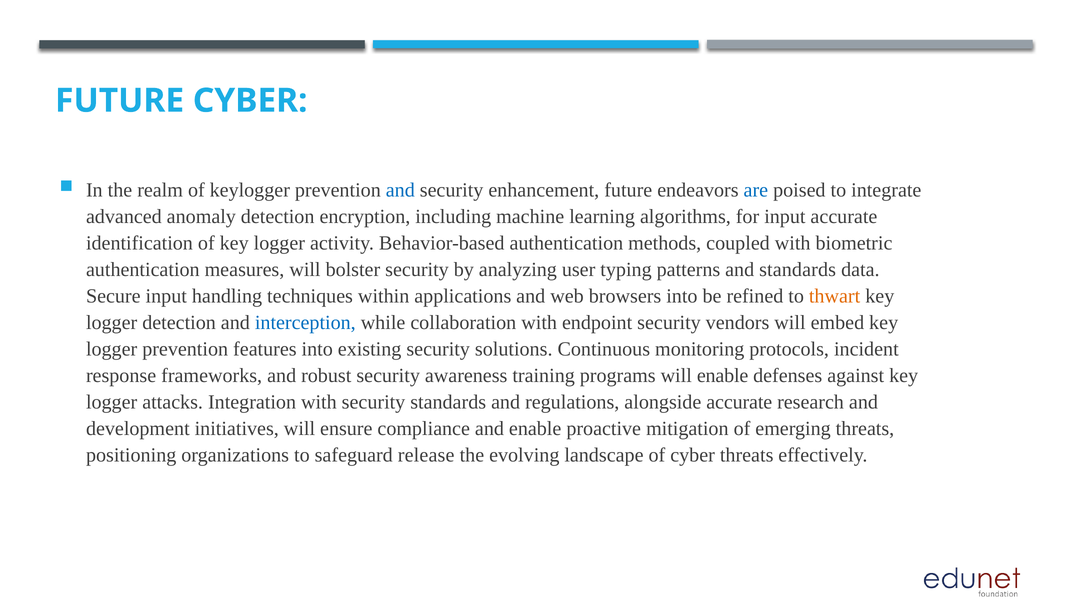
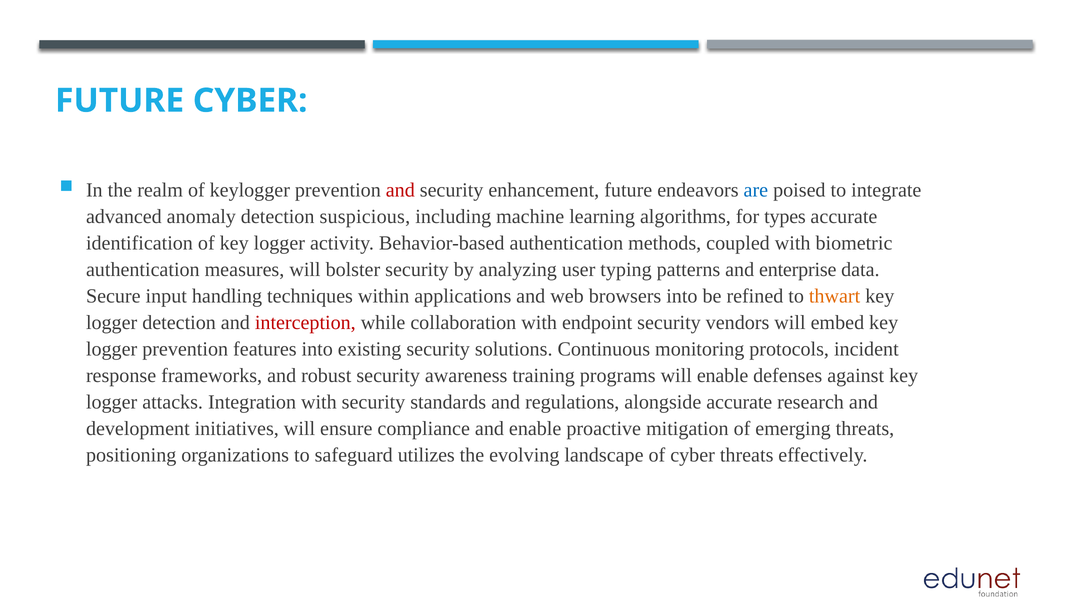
and at (400, 190) colour: blue -> red
encryption: encryption -> suspicious
for input: input -> types
and standards: standards -> enterprise
interception colour: blue -> red
release: release -> utilizes
